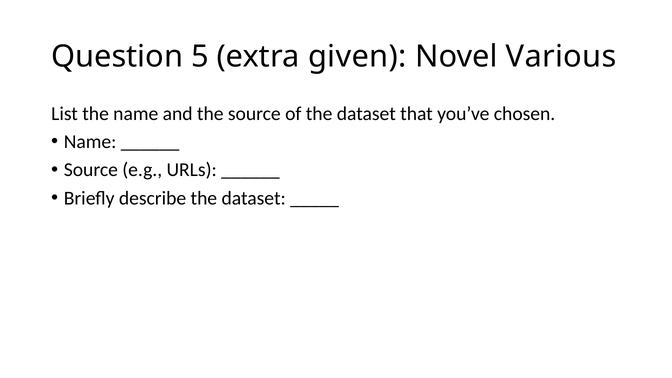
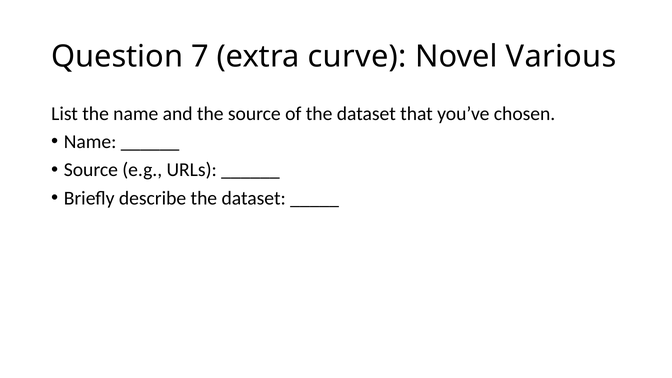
5: 5 -> 7
given: given -> curve
